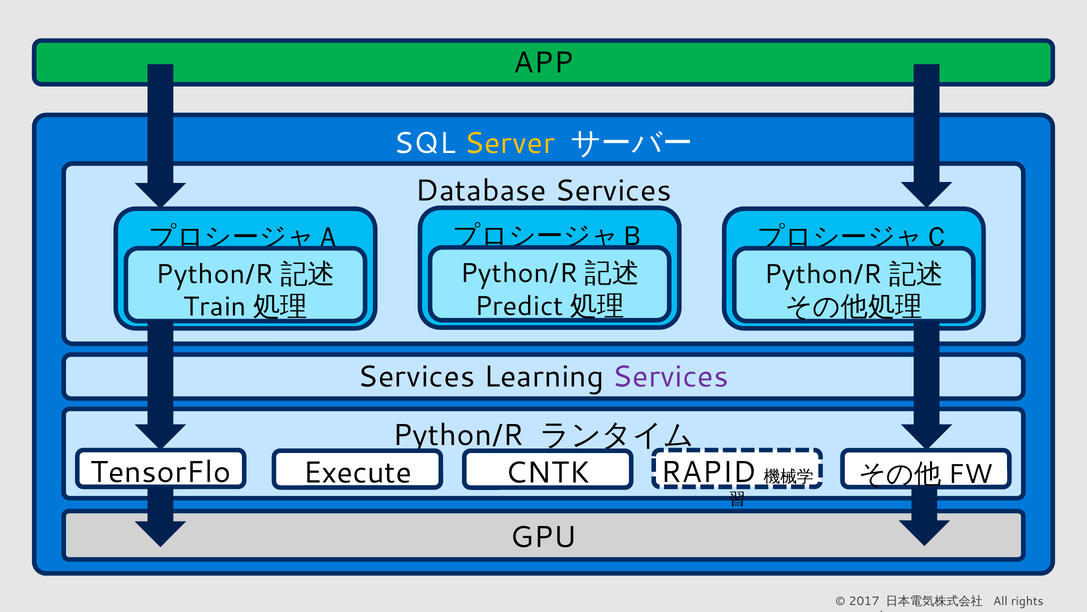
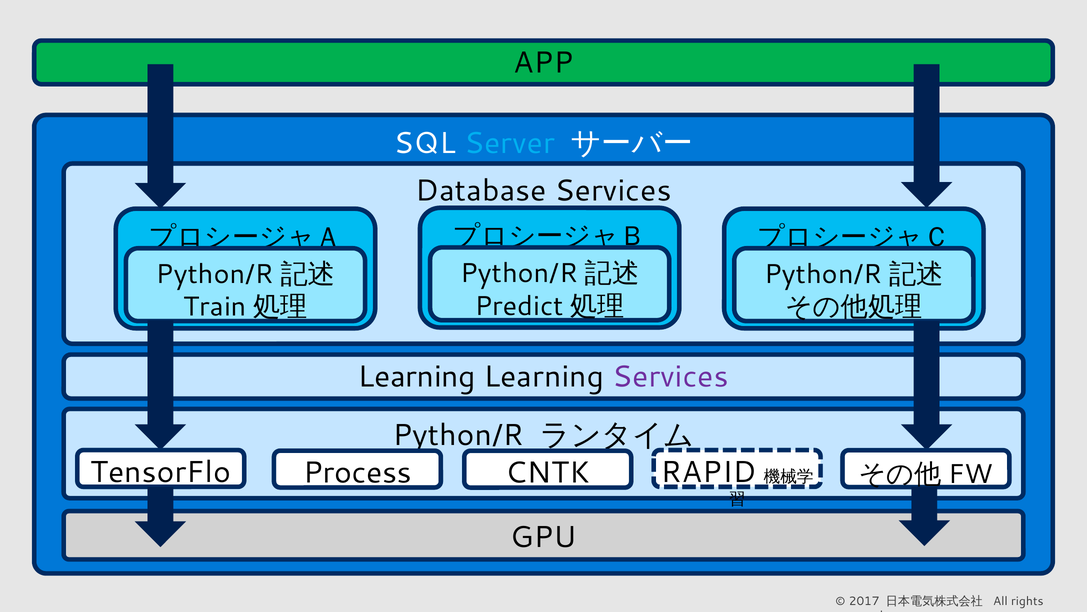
Server colour: yellow -> light blue
Services at (417, 377): Services -> Learning
Execute: Execute -> Process
